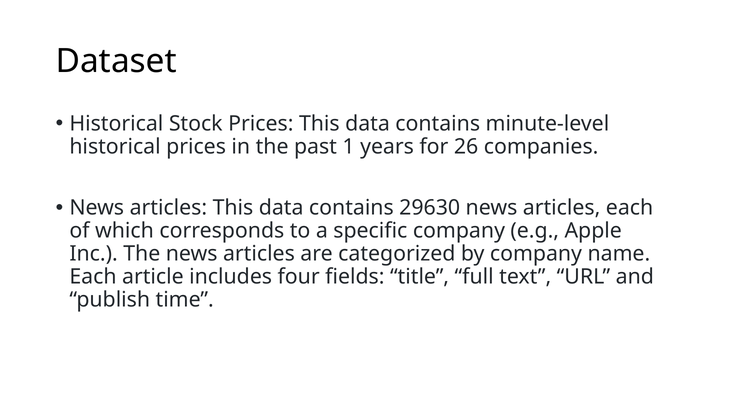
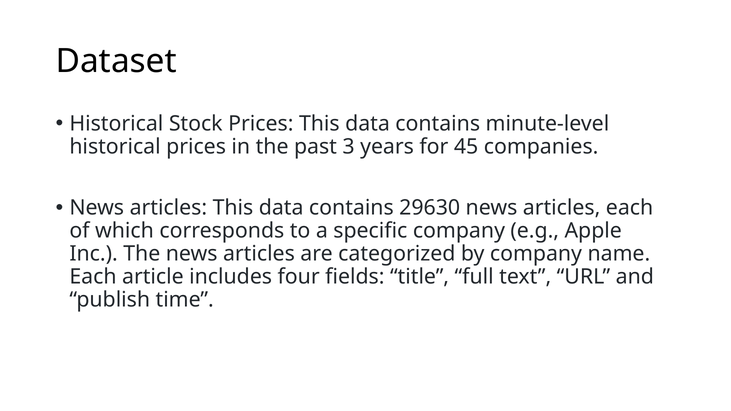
1: 1 -> 3
26: 26 -> 45
